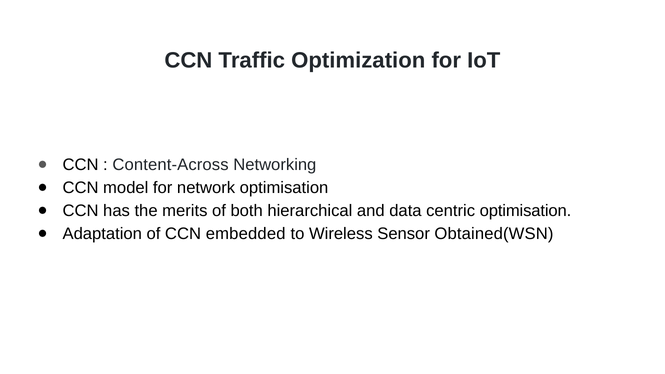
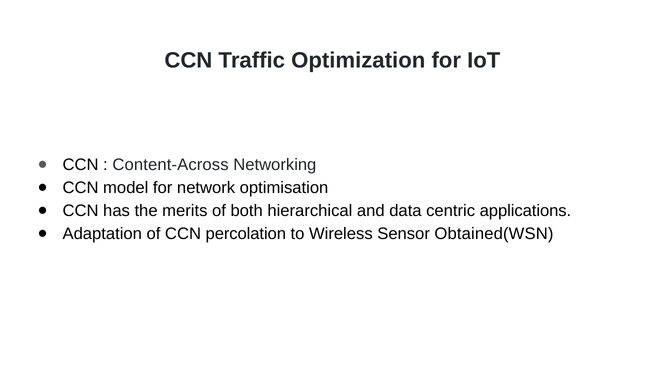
centric optimisation: optimisation -> applications
embedded: embedded -> percolation
